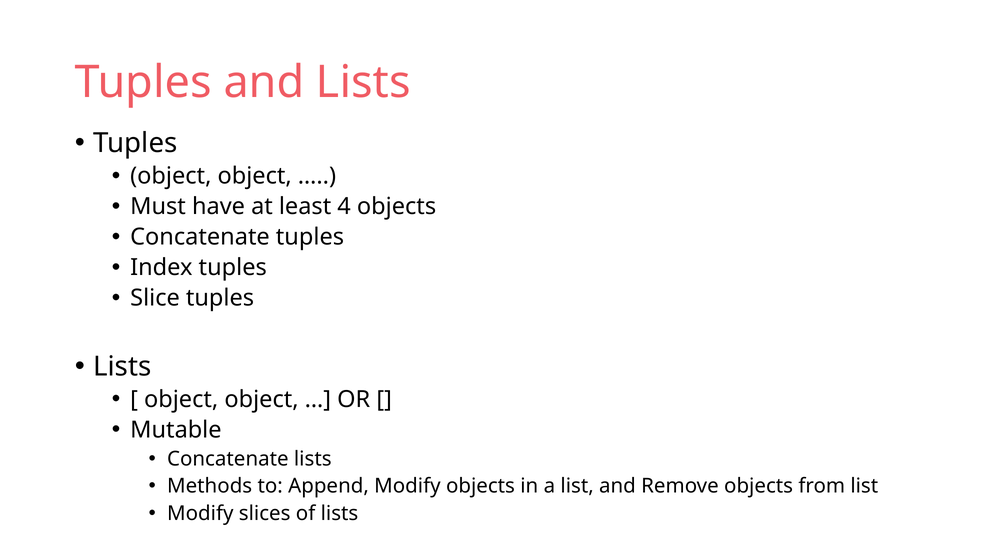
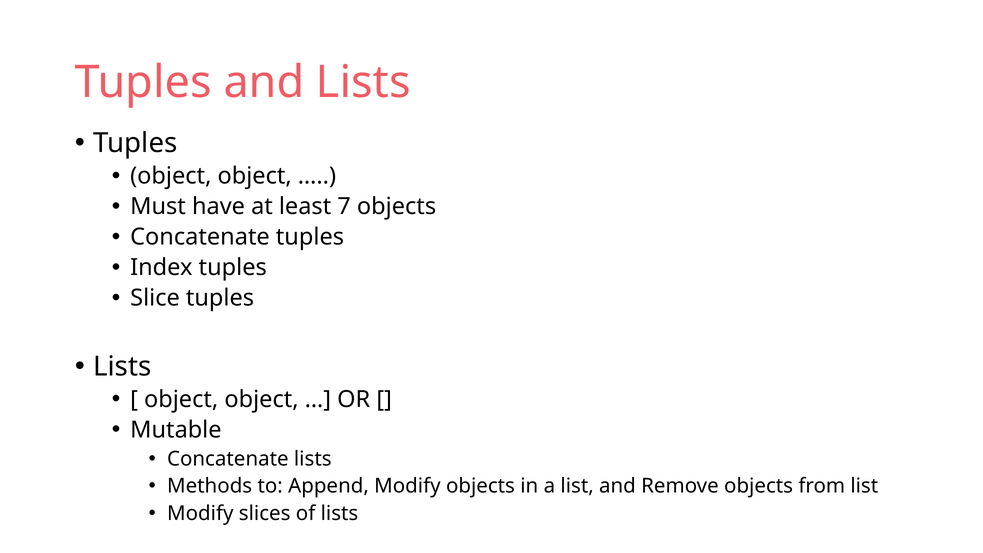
4: 4 -> 7
